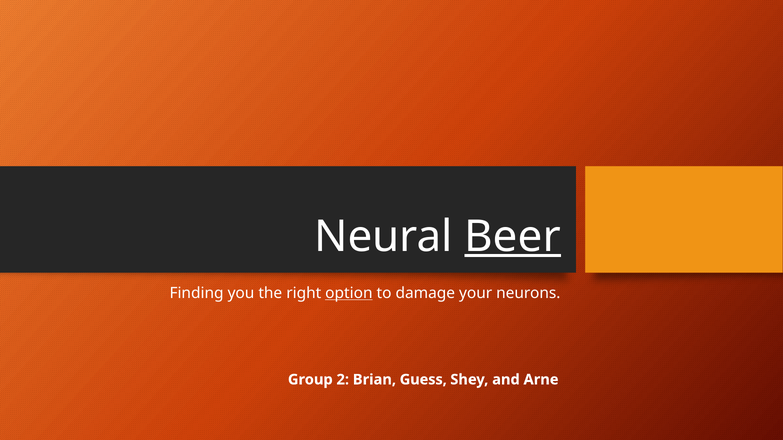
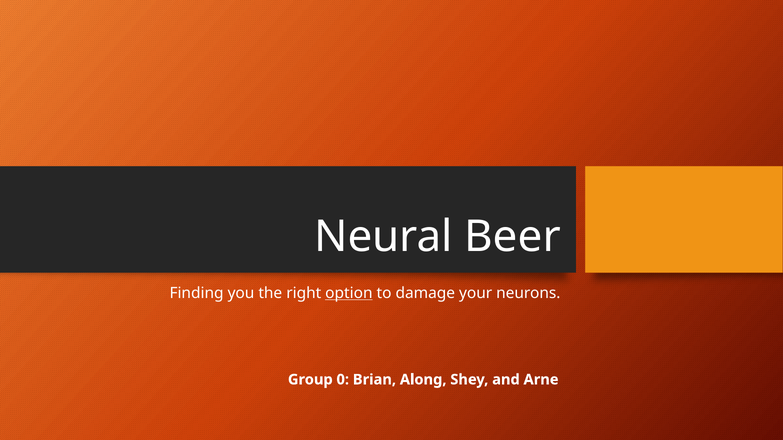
Beer underline: present -> none
2: 2 -> 0
Guess: Guess -> Along
